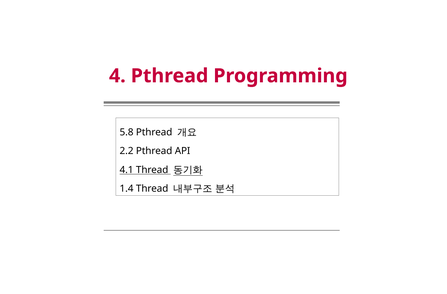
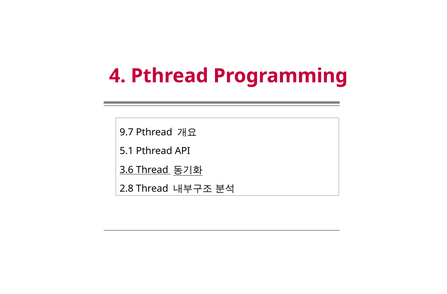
5.8: 5.8 -> 9.7
2.2: 2.2 -> 5.1
4.1: 4.1 -> 3.6
1.4: 1.4 -> 2.8
